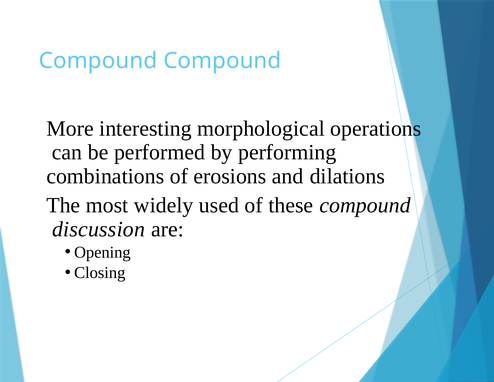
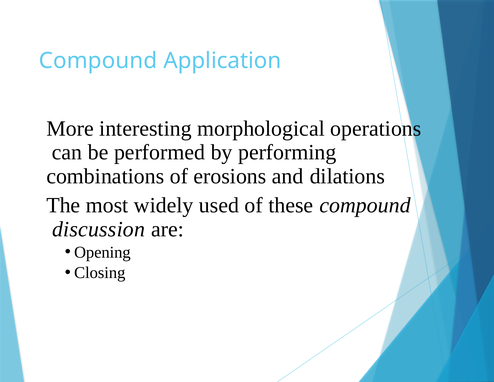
Compound Compound: Compound -> Application
